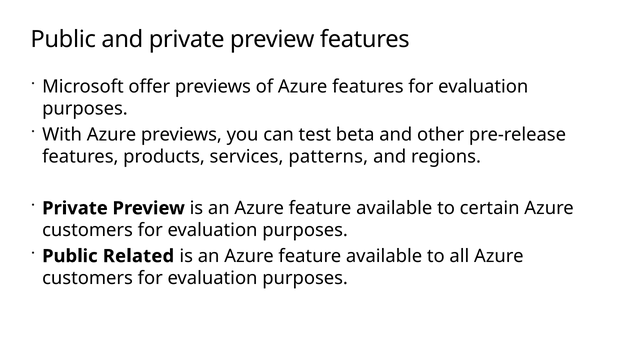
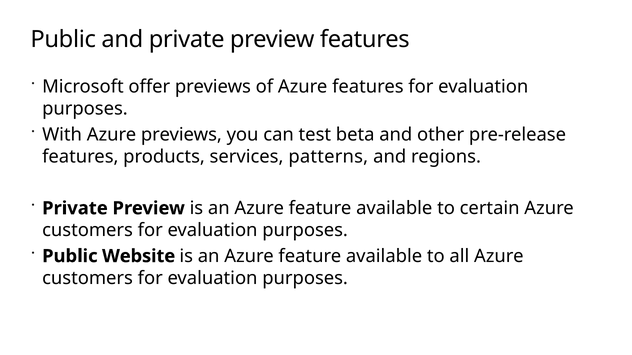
Related: Related -> Website
